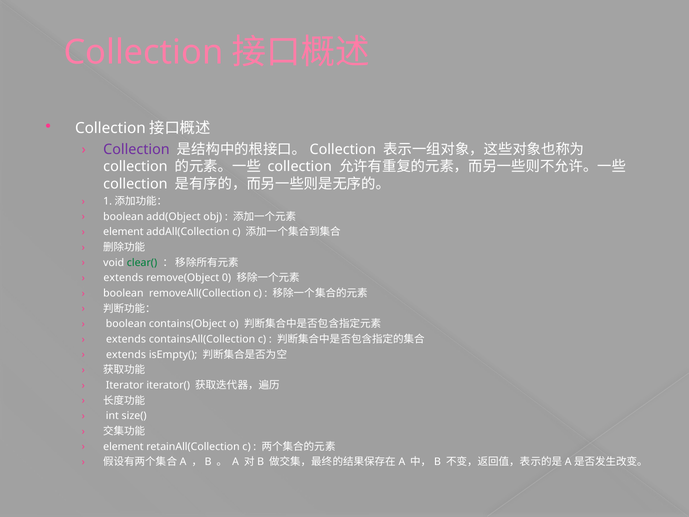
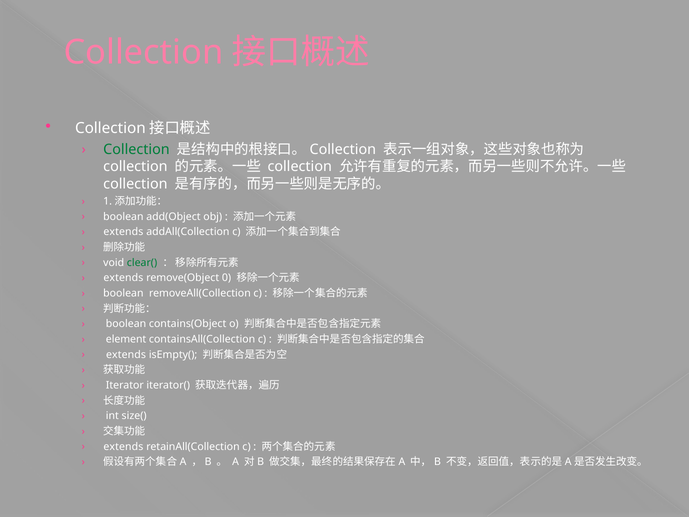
Collection at (136, 149) colour: purple -> green
element at (123, 232): element -> extends
extends at (126, 339): extends -> element
element at (123, 446): element -> extends
